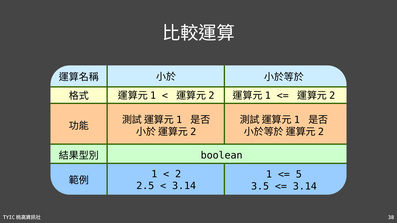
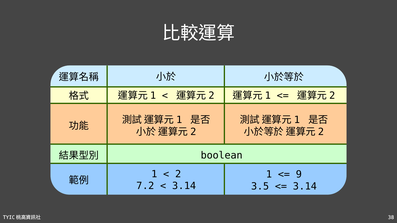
5: 5 -> 9
2.5: 2.5 -> 7.2
